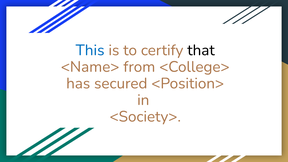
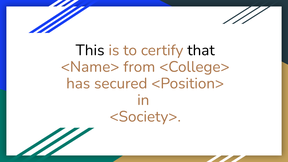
This colour: blue -> black
